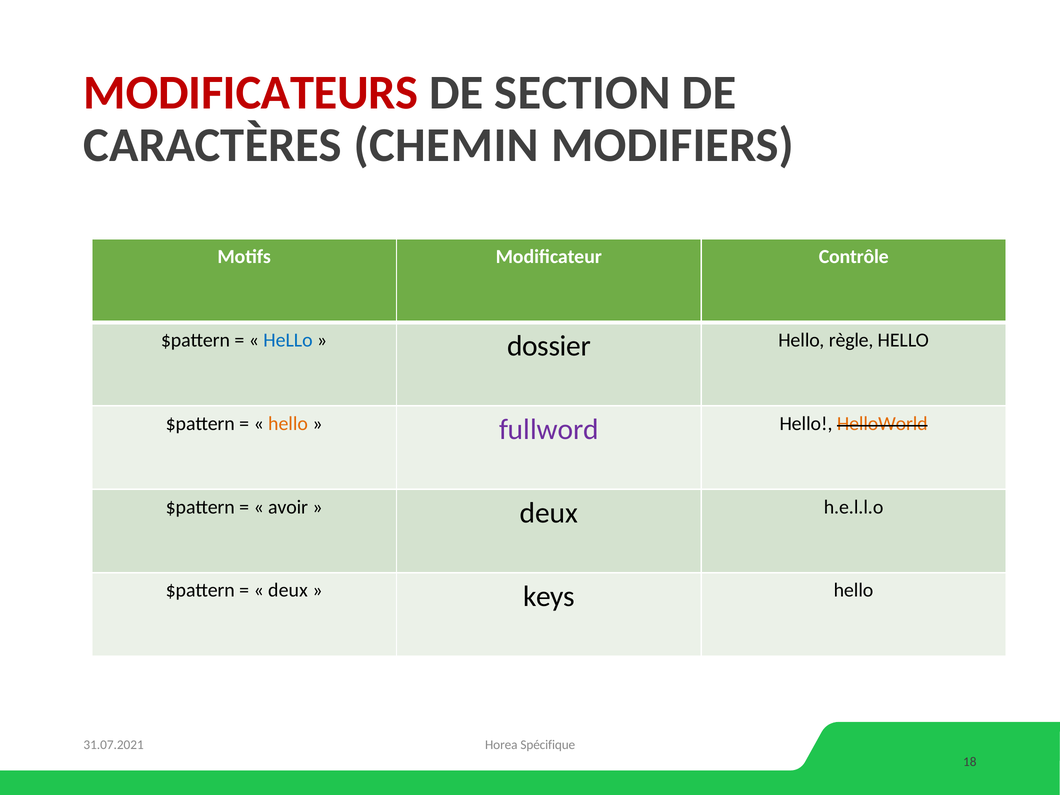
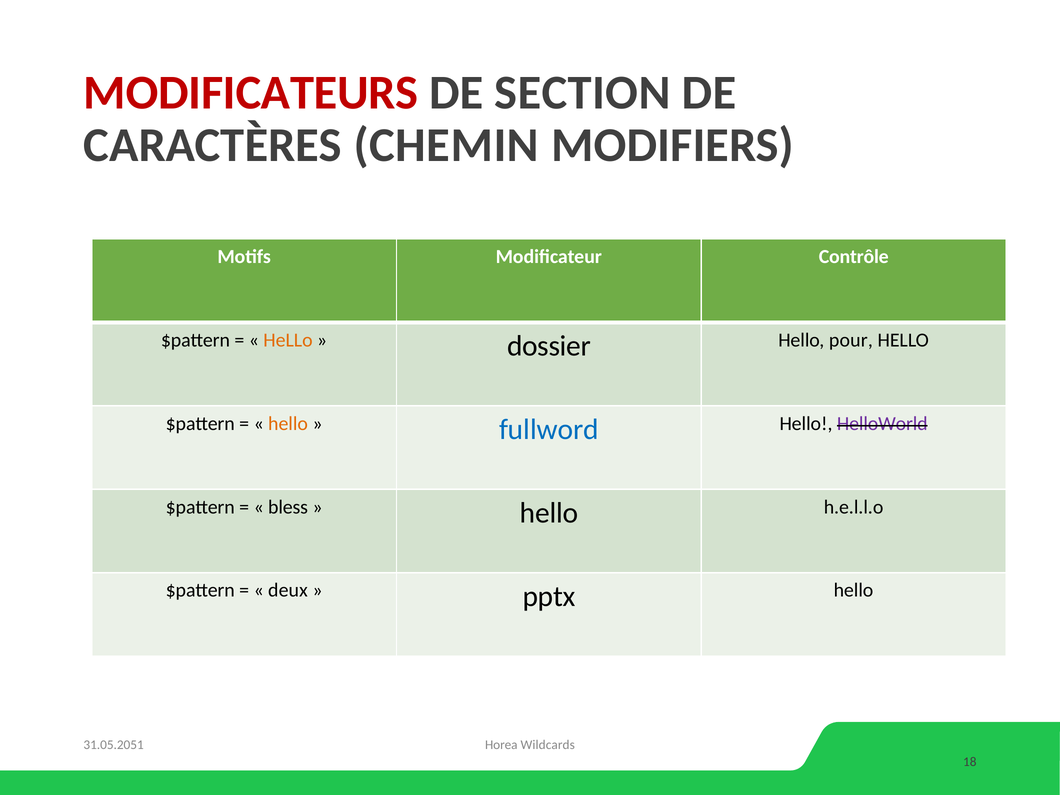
HeLLo at (288, 340) colour: blue -> orange
règle: règle -> pour
fullword colour: purple -> blue
HelloWorld colour: orange -> purple
avoir: avoir -> bless
deux at (549, 513): deux -> hello
keys: keys -> pptx
31.07.2021: 31.07.2021 -> 31.05.2051
Spécifique: Spécifique -> Wildcards
